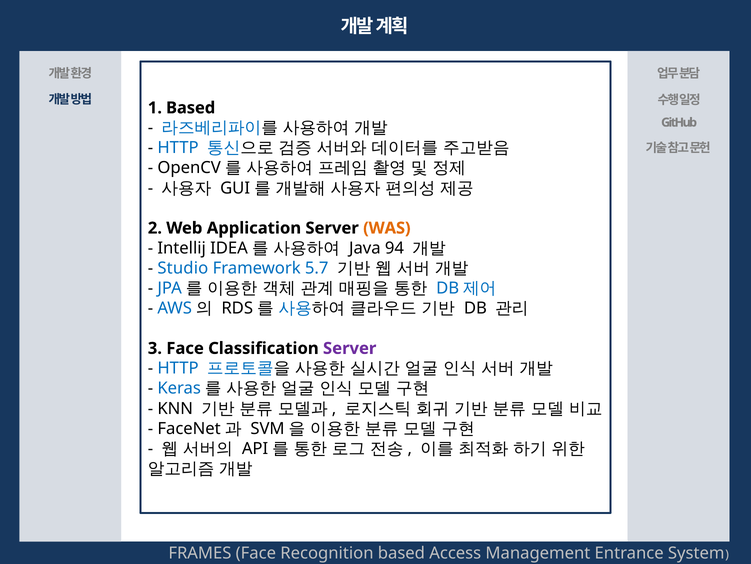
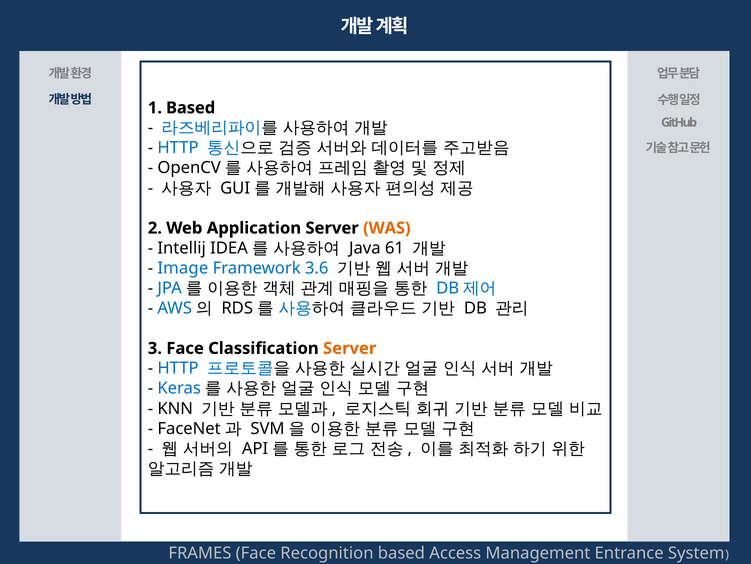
94: 94 -> 61
Studio: Studio -> Image
5.7: 5.7 -> 3.6
Server at (350, 348) colour: purple -> orange
